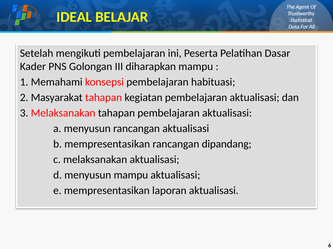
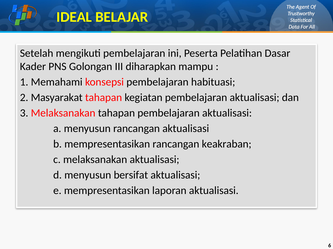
dipandang: dipandang -> keakraban
menyusun mampu: mampu -> bersifat
